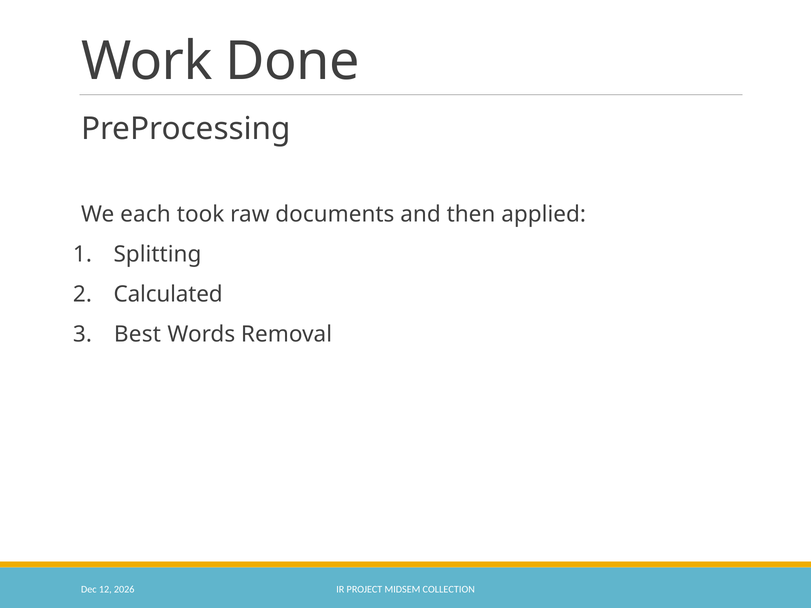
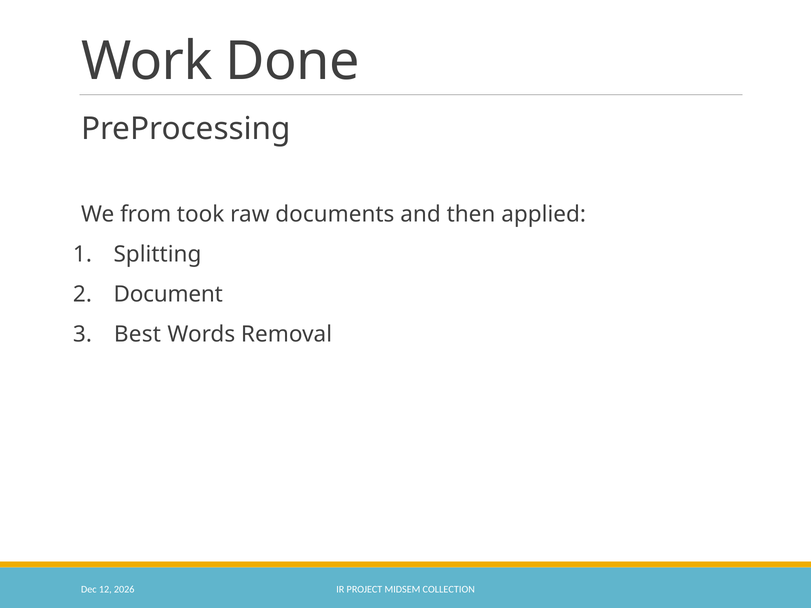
each: each -> from
Calculated: Calculated -> Document
